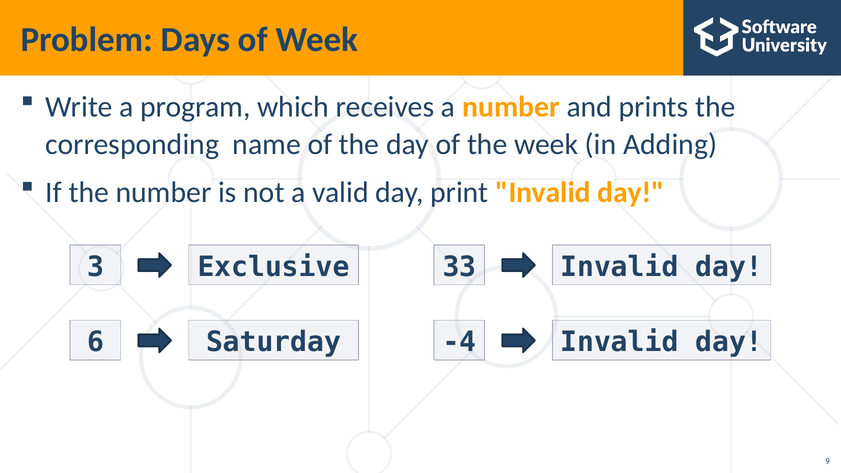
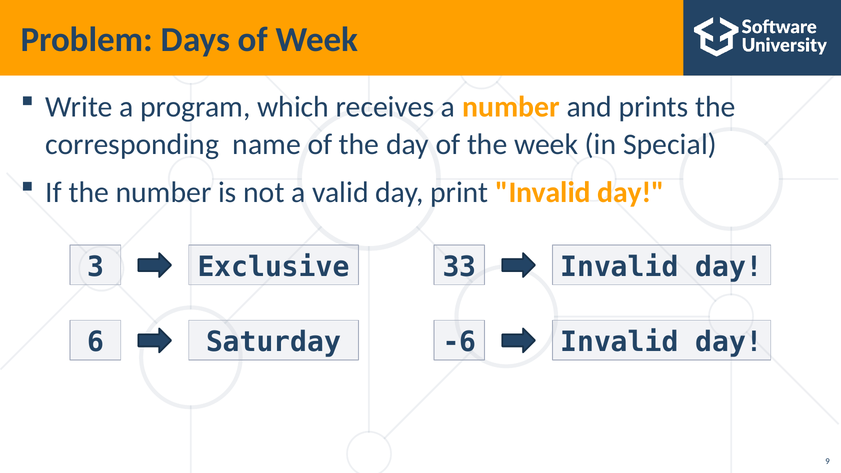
Adding: Adding -> Special
-4: -4 -> -6
